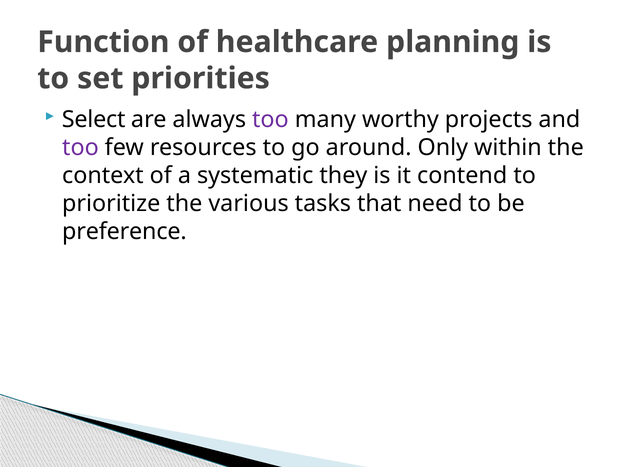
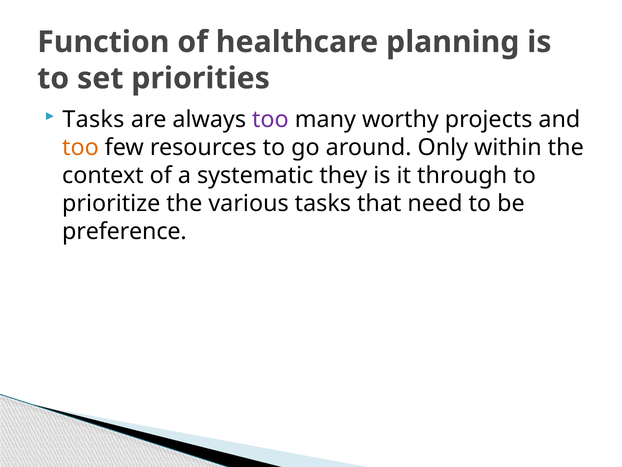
Select at (94, 119): Select -> Tasks
too at (80, 147) colour: purple -> orange
contend: contend -> through
